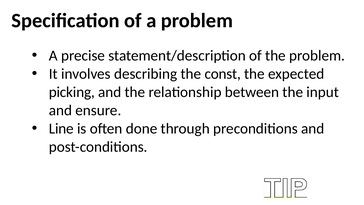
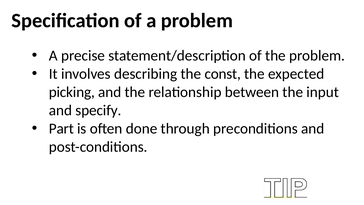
ensure: ensure -> specify
Line: Line -> Part
